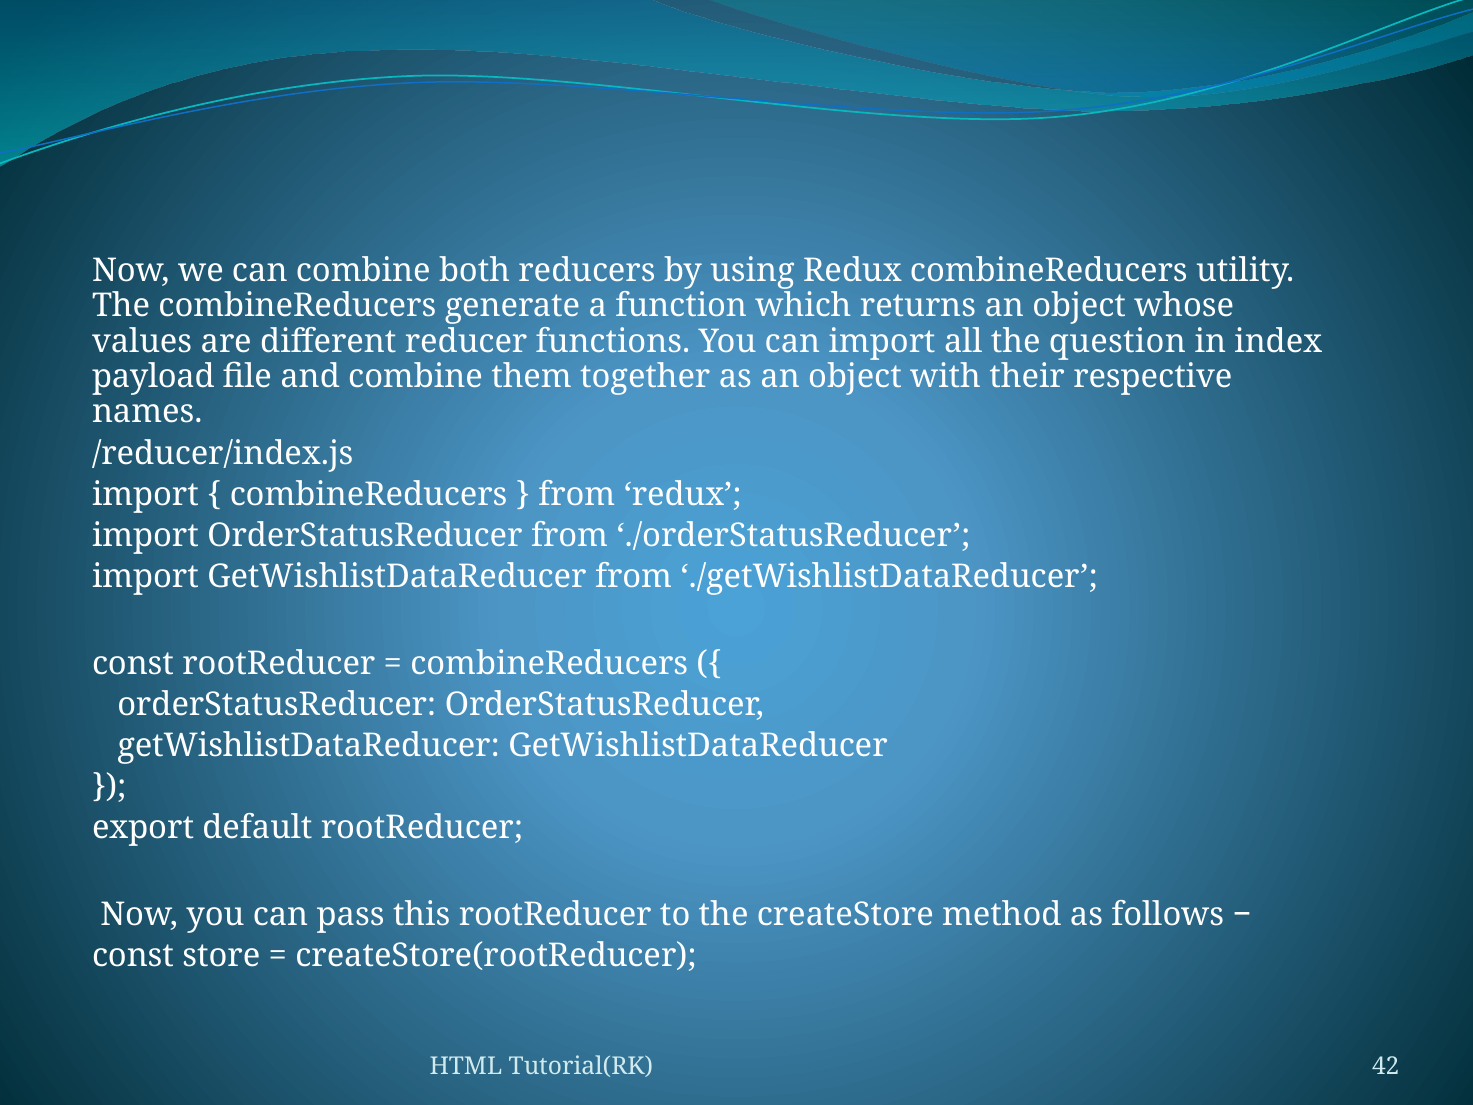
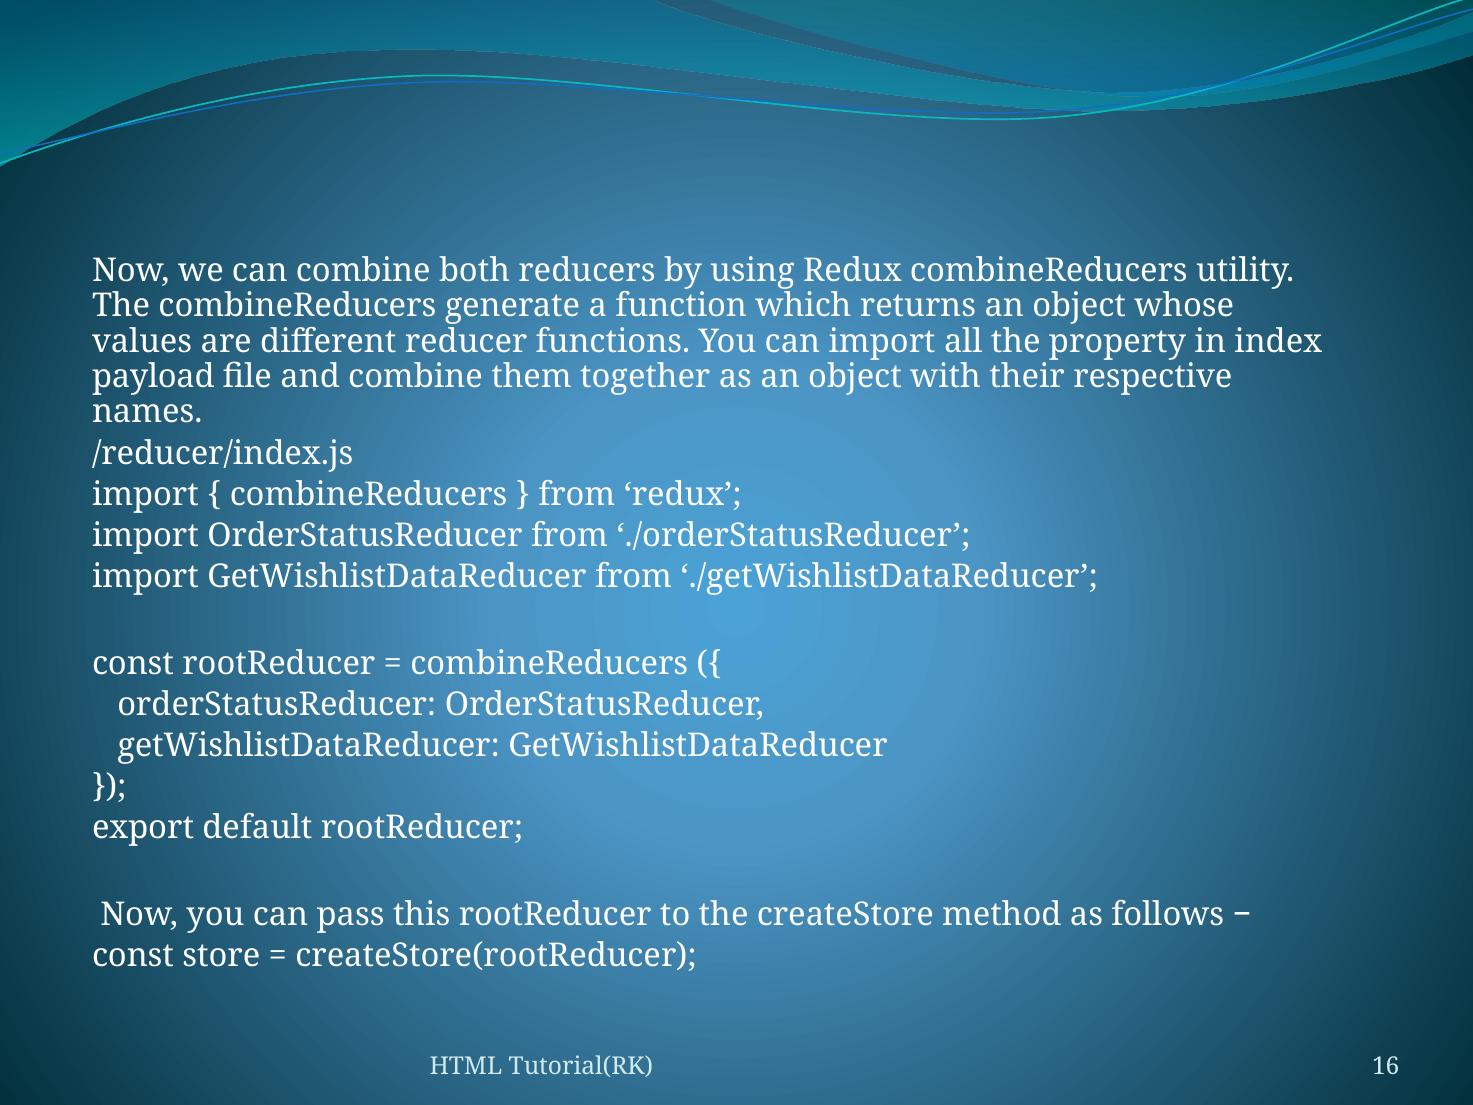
question: question -> property
42: 42 -> 16
